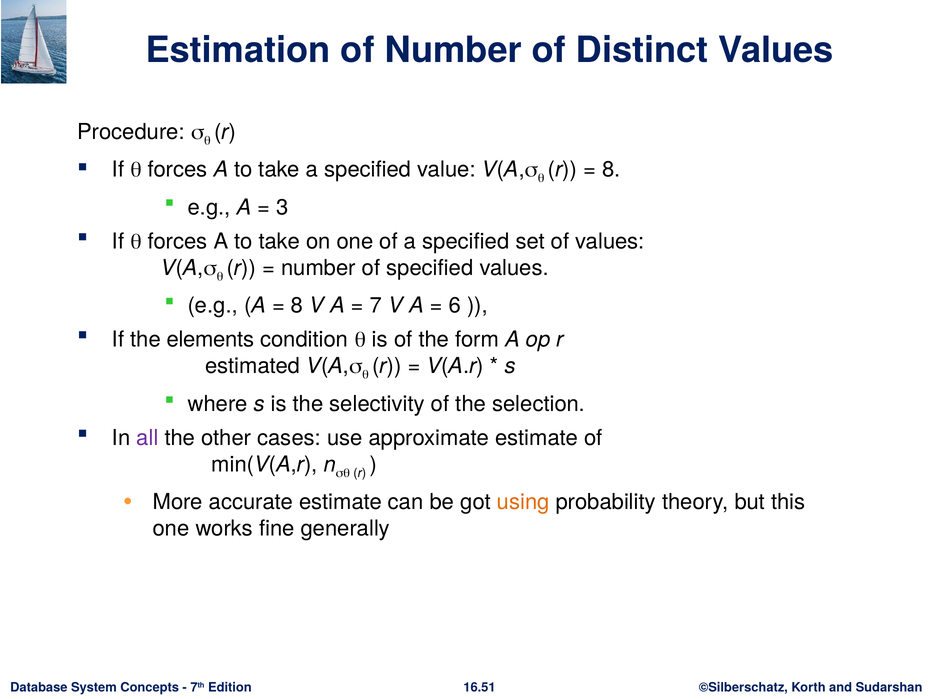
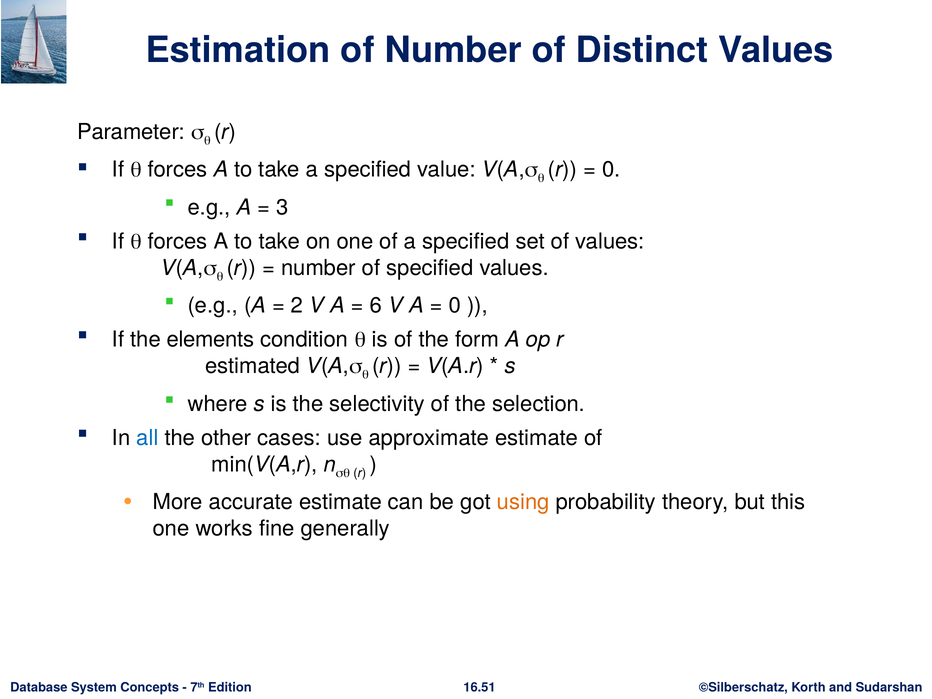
Procedure: Procedure -> Parameter
8 at (611, 170): 8 -> 0
8 at (297, 306): 8 -> 2
7: 7 -> 6
6 at (455, 306): 6 -> 0
all colour: purple -> blue
